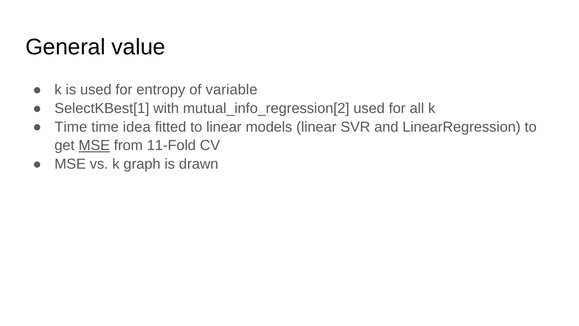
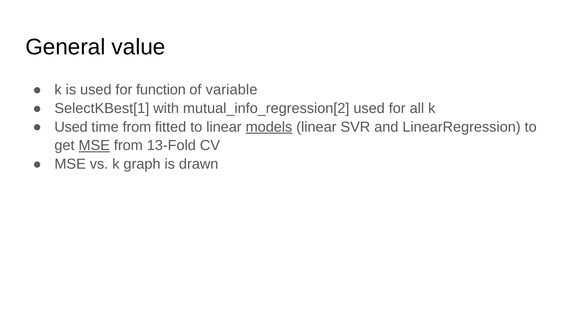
entropy: entropy -> function
Time at (71, 127): Time -> Used
time idea: idea -> from
models underline: none -> present
11-Fold: 11-Fold -> 13-Fold
